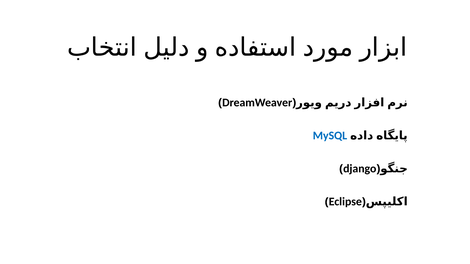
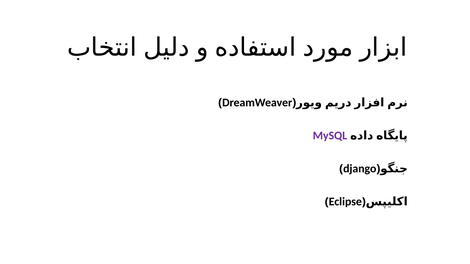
MySQL colour: blue -> purple
